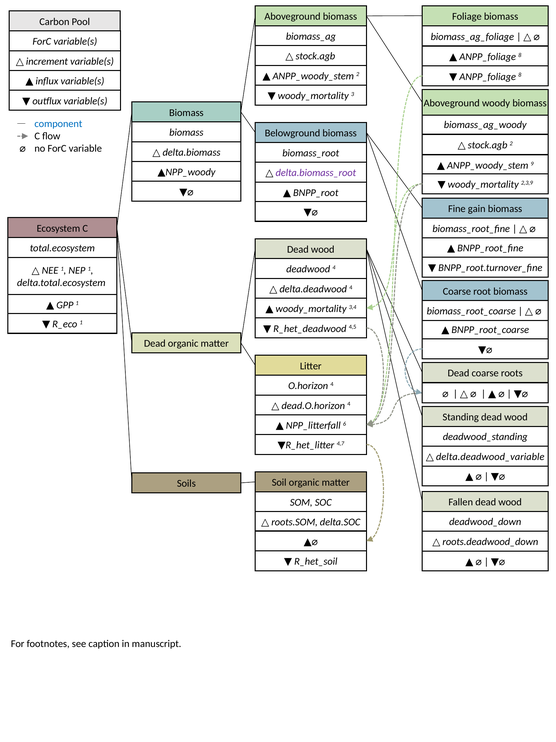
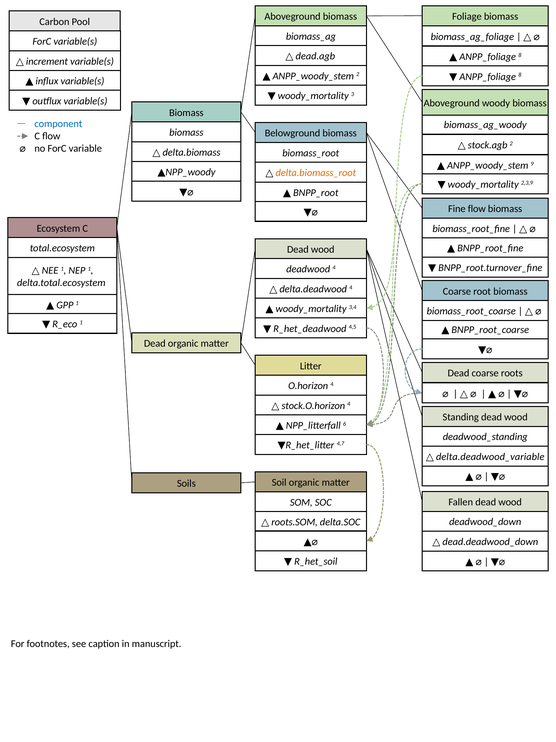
stock.agb at (315, 56): stock.agb -> dead.agb
delta.biomass_root colour: purple -> orange
Fine gain: gain -> flow
dead.O.horizon: dead.O.horizon -> stock.O.horizon
roots.deadwood_down: roots.deadwood_down -> dead.deadwood_down
